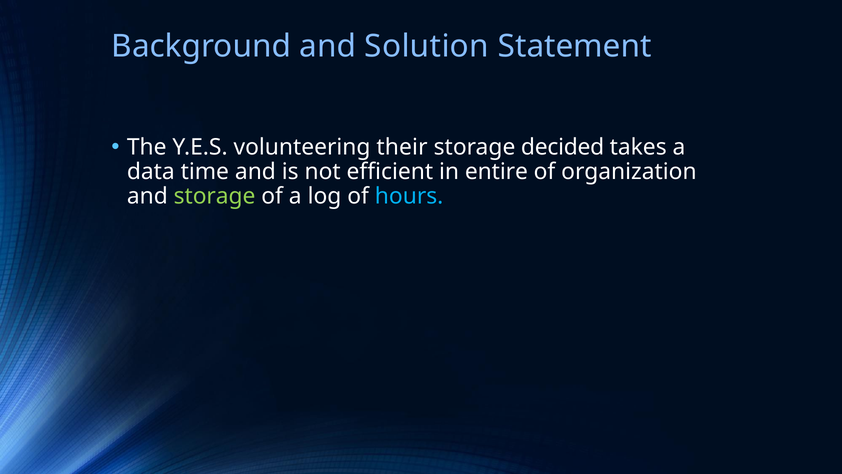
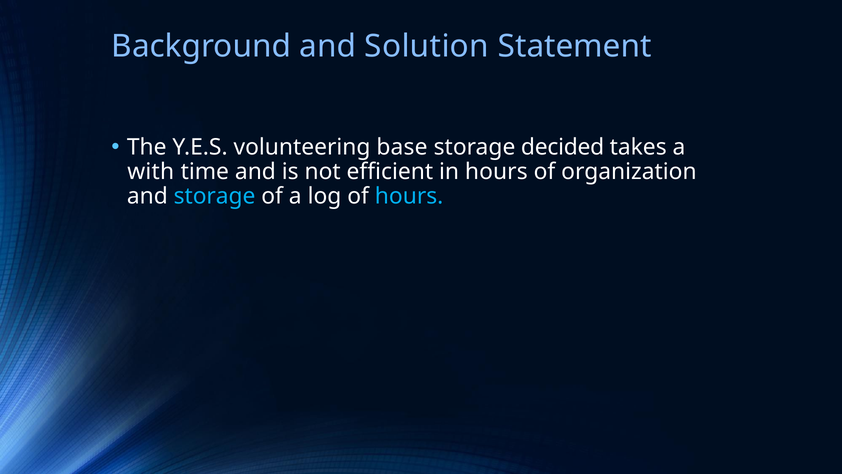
their: their -> base
data: data -> with
in entire: entire -> hours
storage at (215, 196) colour: light green -> light blue
